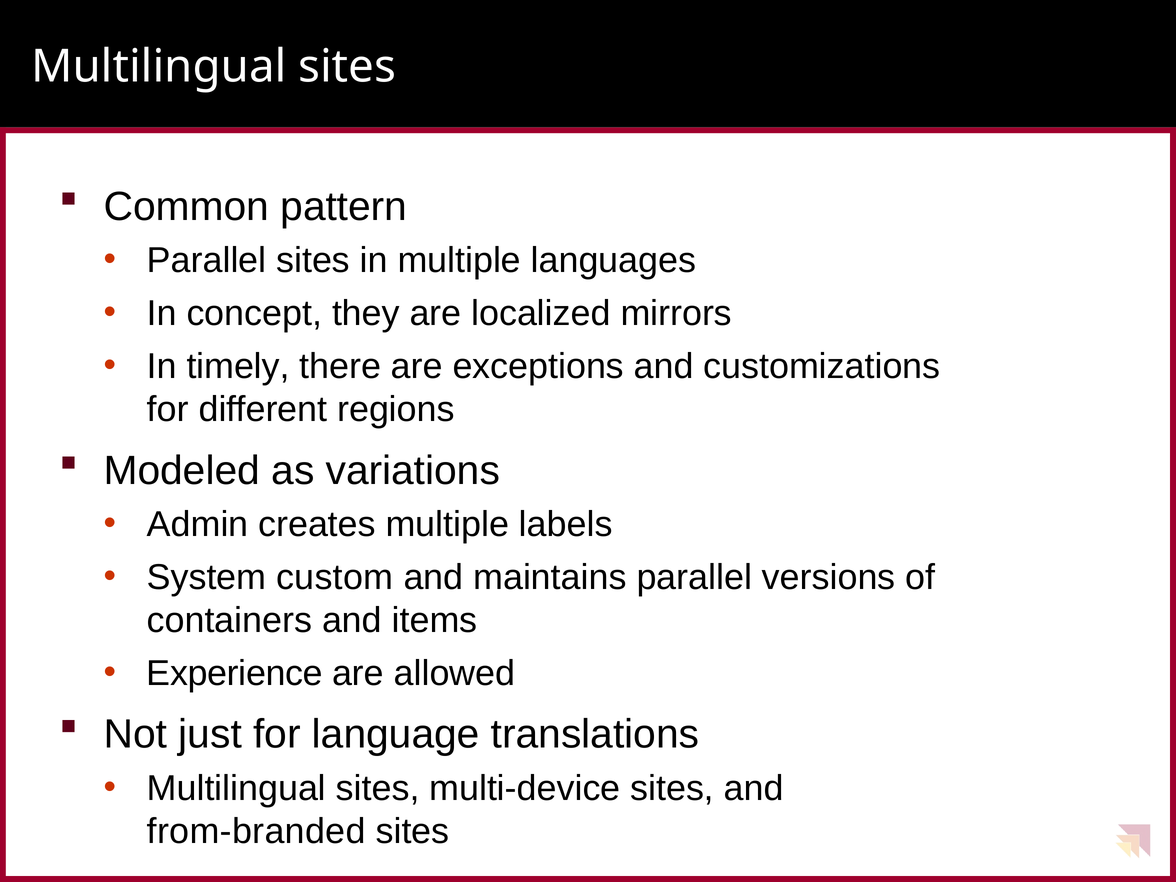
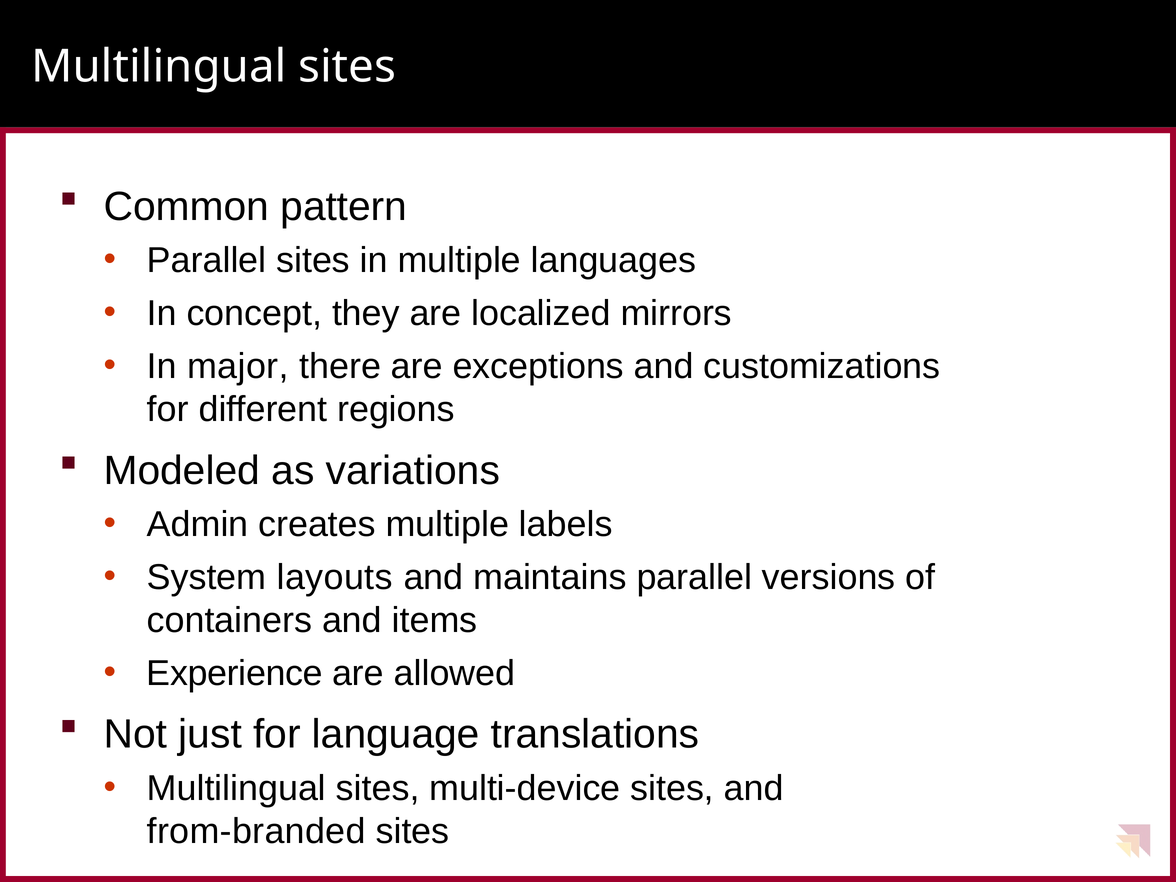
timely: timely -> major
custom: custom -> layouts
